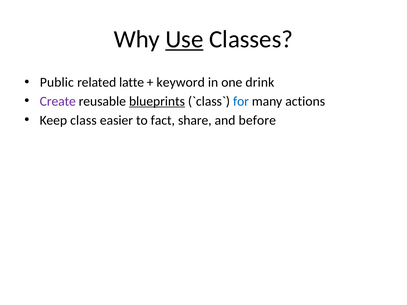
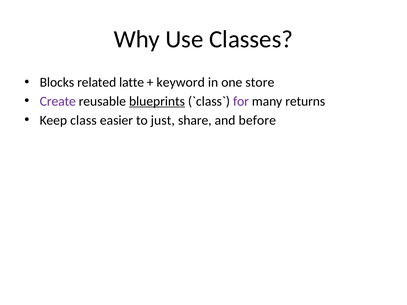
Use underline: present -> none
Public: Public -> Blocks
drink: drink -> store
for colour: blue -> purple
actions: actions -> returns
fact: fact -> just
